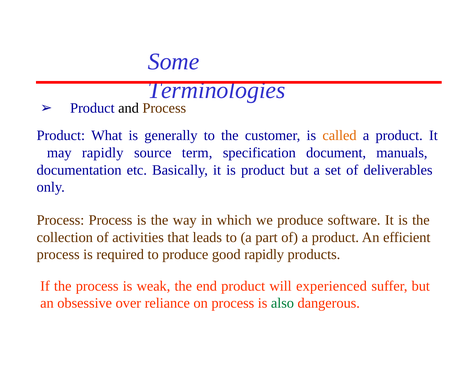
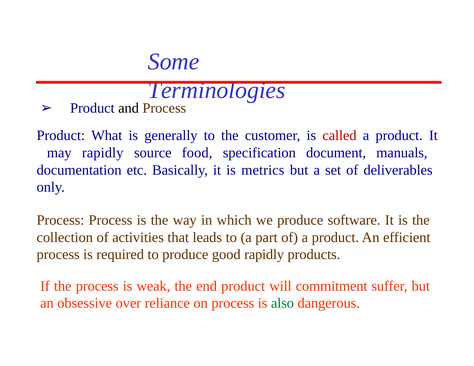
called colour: orange -> red
term: term -> food
is product: product -> metrics
experienced: experienced -> commitment
